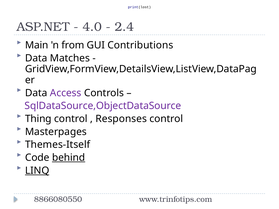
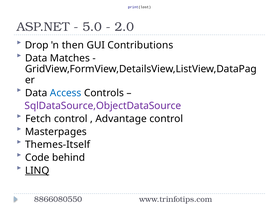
4.0: 4.0 -> 5.0
2.4: 2.4 -> 2.0
Main: Main -> Drop
from: from -> then
Access colour: purple -> blue
Thing: Thing -> Fetch
Responses: Responses -> Advantage
behind underline: present -> none
